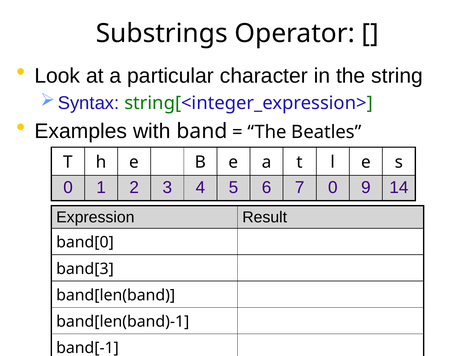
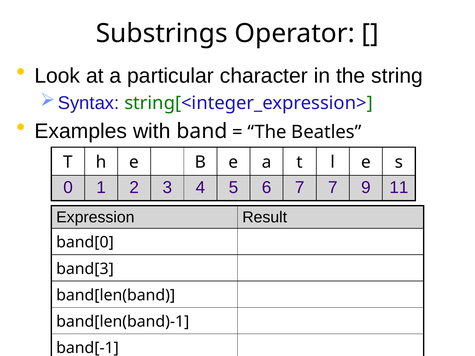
7 0: 0 -> 7
14: 14 -> 11
